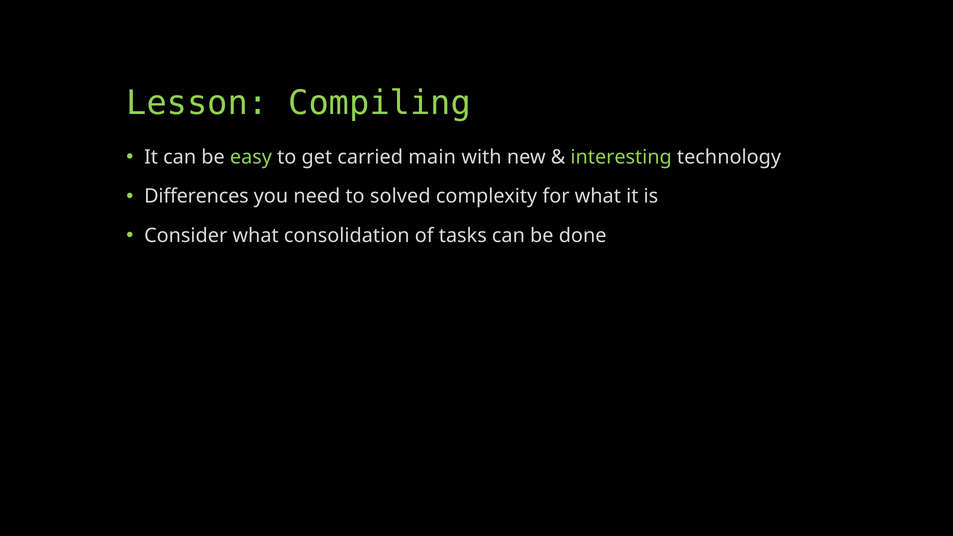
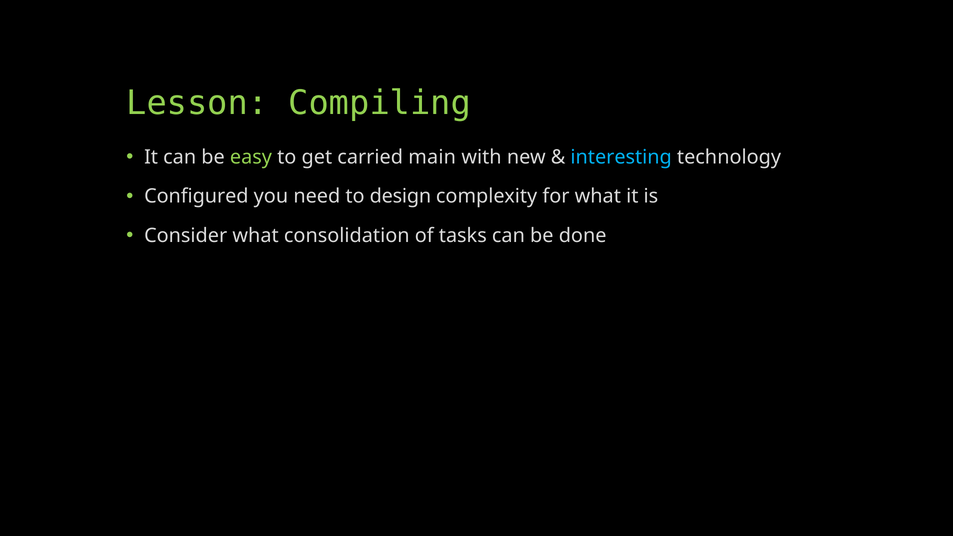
interesting colour: light green -> light blue
Differences: Differences -> Configured
solved: solved -> design
